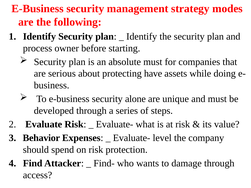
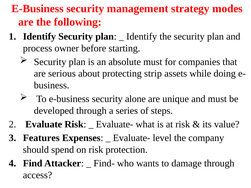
have: have -> strip
Behavior: Behavior -> Features
